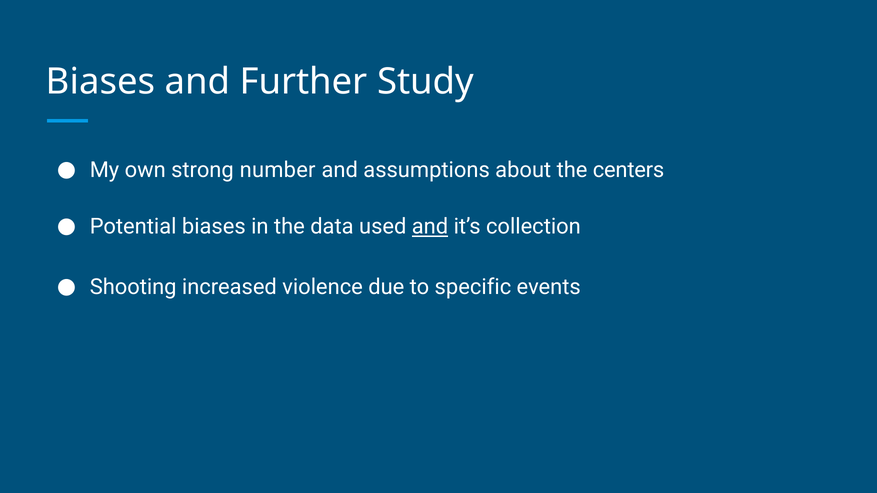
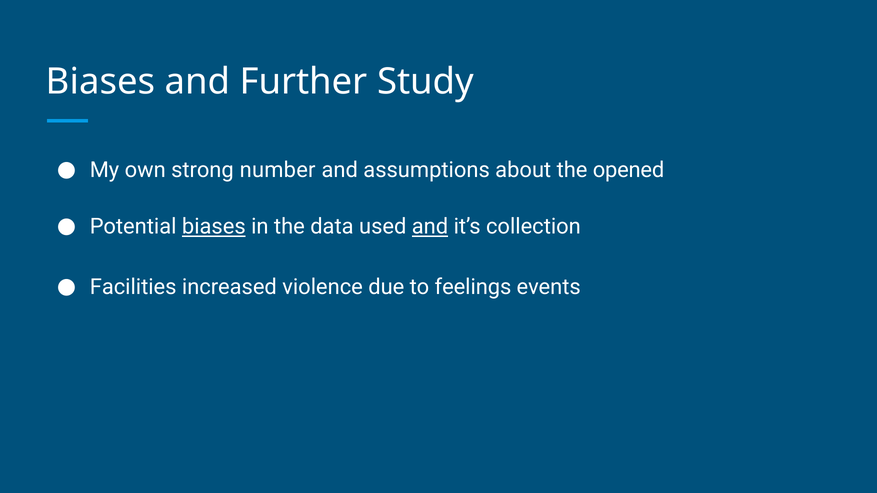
centers: centers -> opened
biases at (214, 227) underline: none -> present
Shooting: Shooting -> Facilities
specific: specific -> feelings
